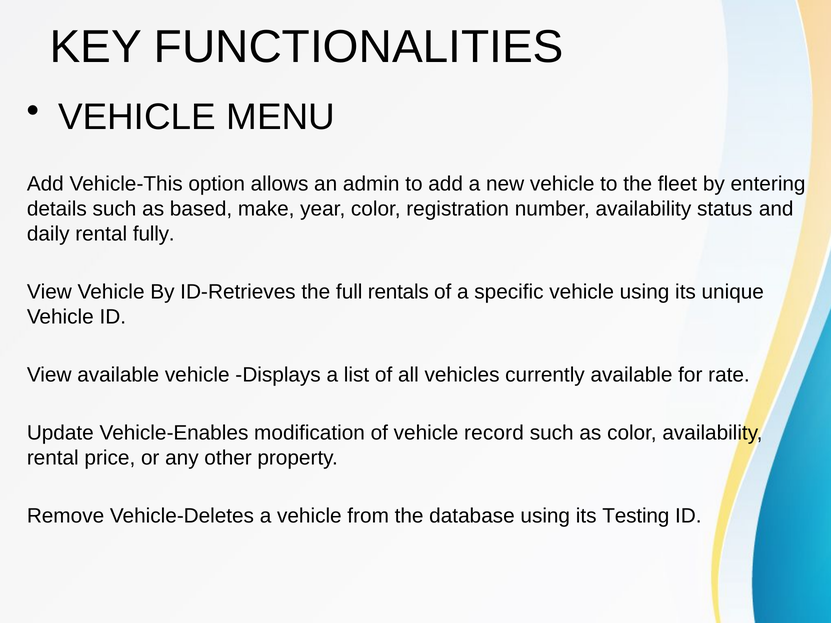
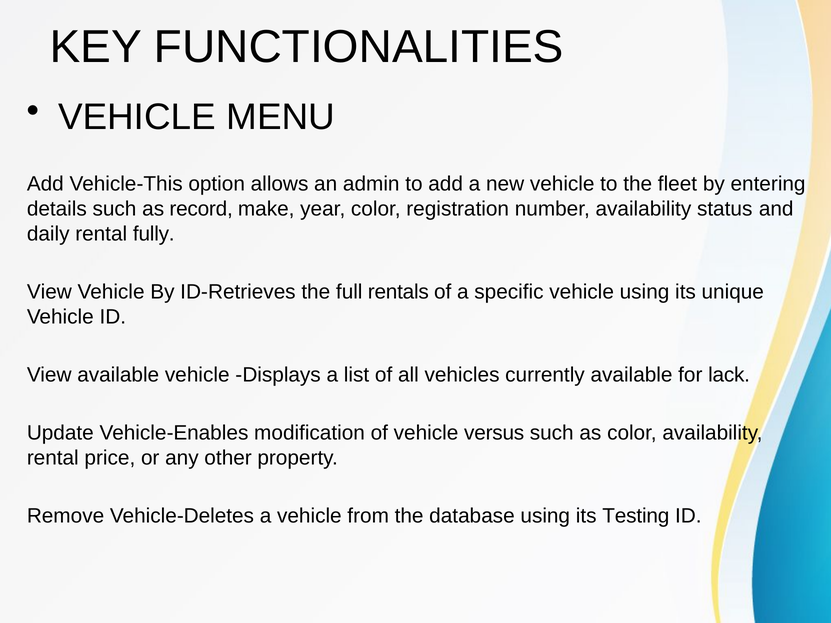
based: based -> record
rate: rate -> lack
record: record -> versus
